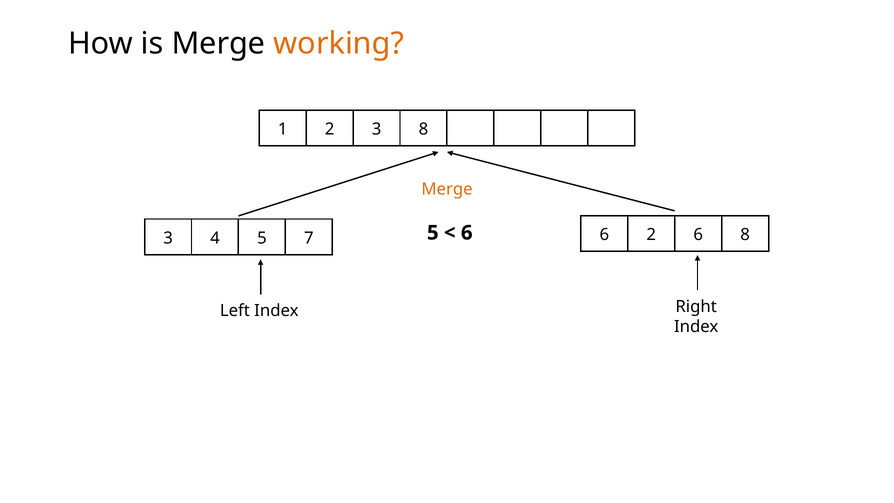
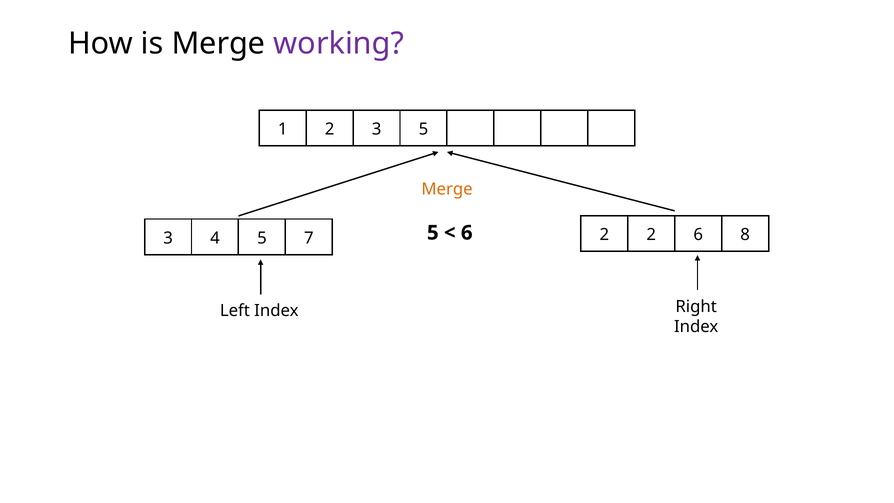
working colour: orange -> purple
3 8: 8 -> 5
7 6: 6 -> 2
